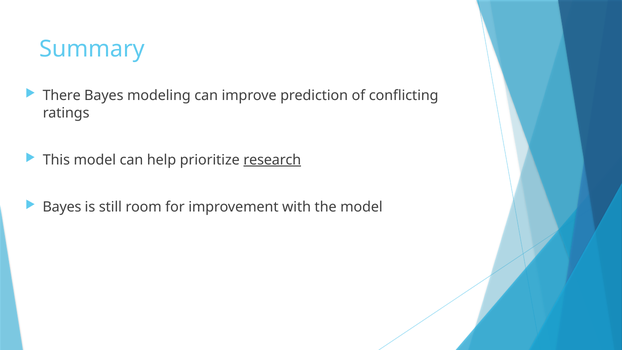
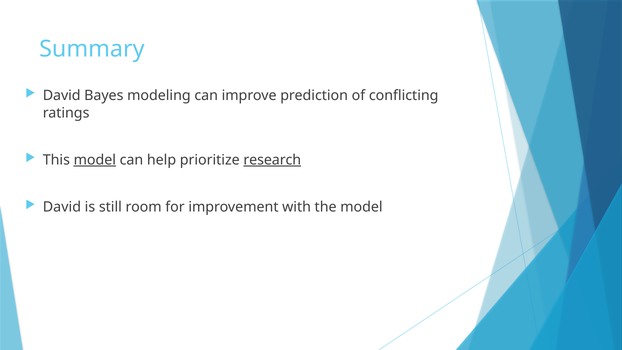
There at (62, 96): There -> David
model at (95, 160) underline: none -> present
Bayes at (62, 207): Bayes -> David
